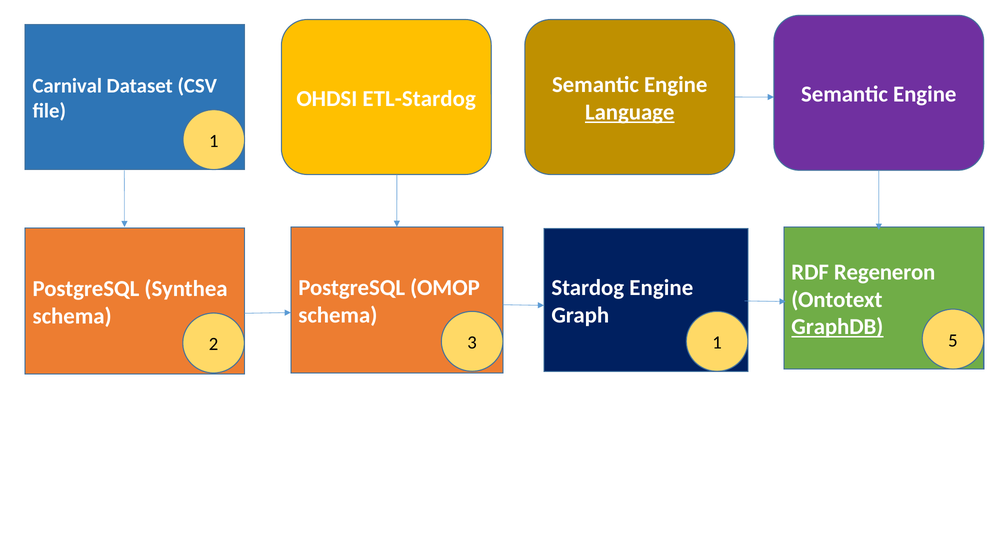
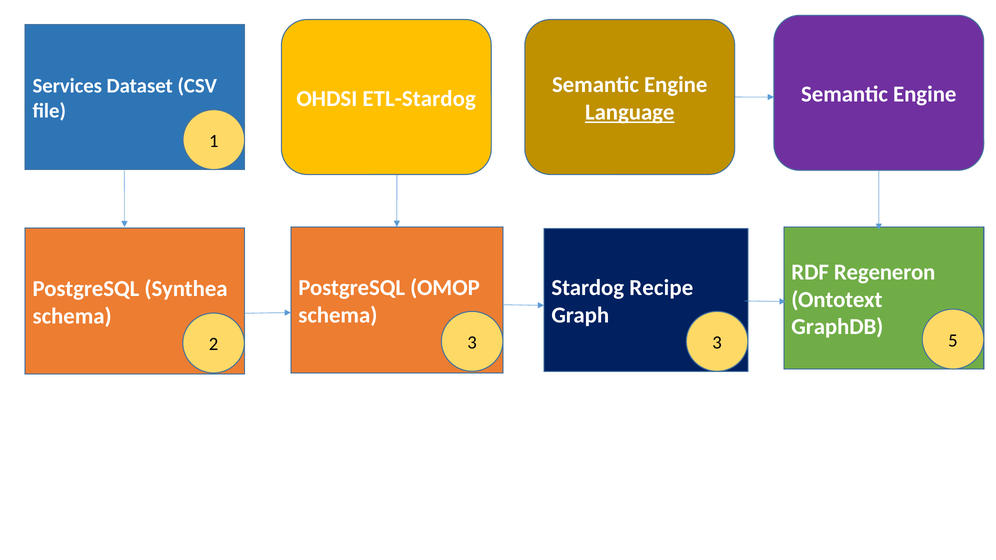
Carnival: Carnival -> Services
Stardog Engine: Engine -> Recipe
GraphDB underline: present -> none
3 1: 1 -> 3
